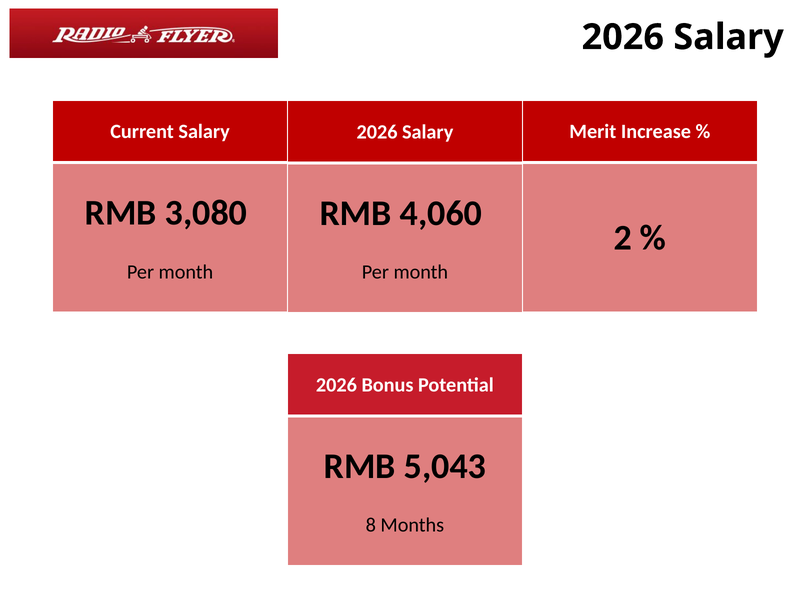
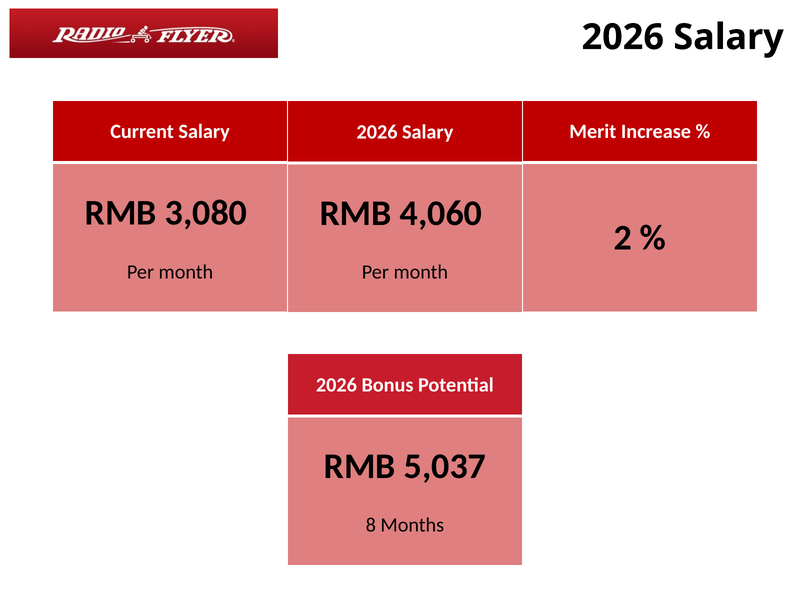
5,043: 5,043 -> 5,037
